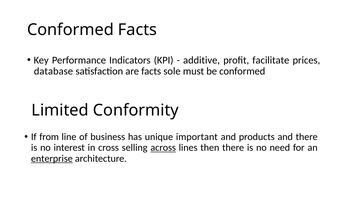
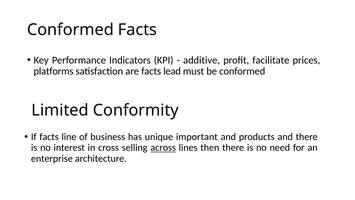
database: database -> platforms
sole: sole -> lead
If from: from -> facts
enterprise underline: present -> none
